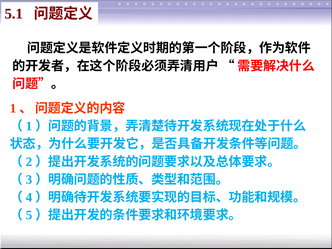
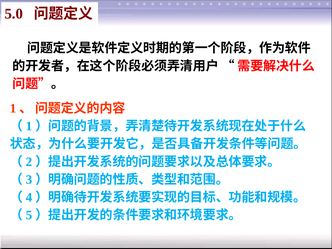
5.1: 5.1 -> 5.0
